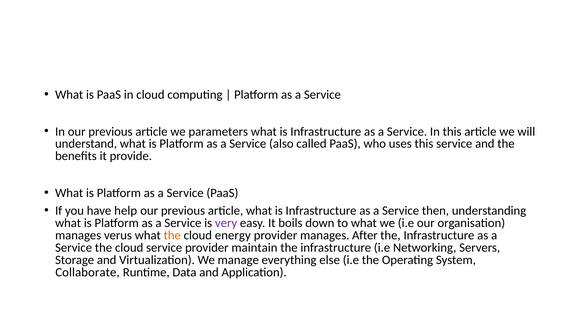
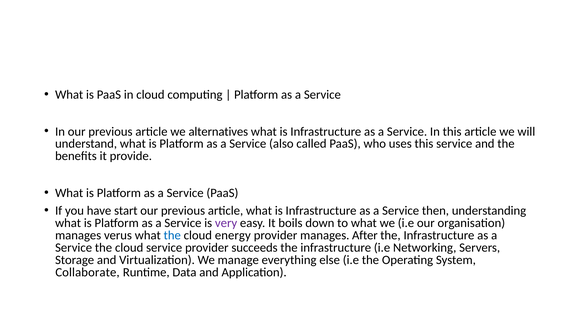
parameters: parameters -> alternatives
help: help -> start
the at (172, 236) colour: orange -> blue
maintain: maintain -> succeeds
